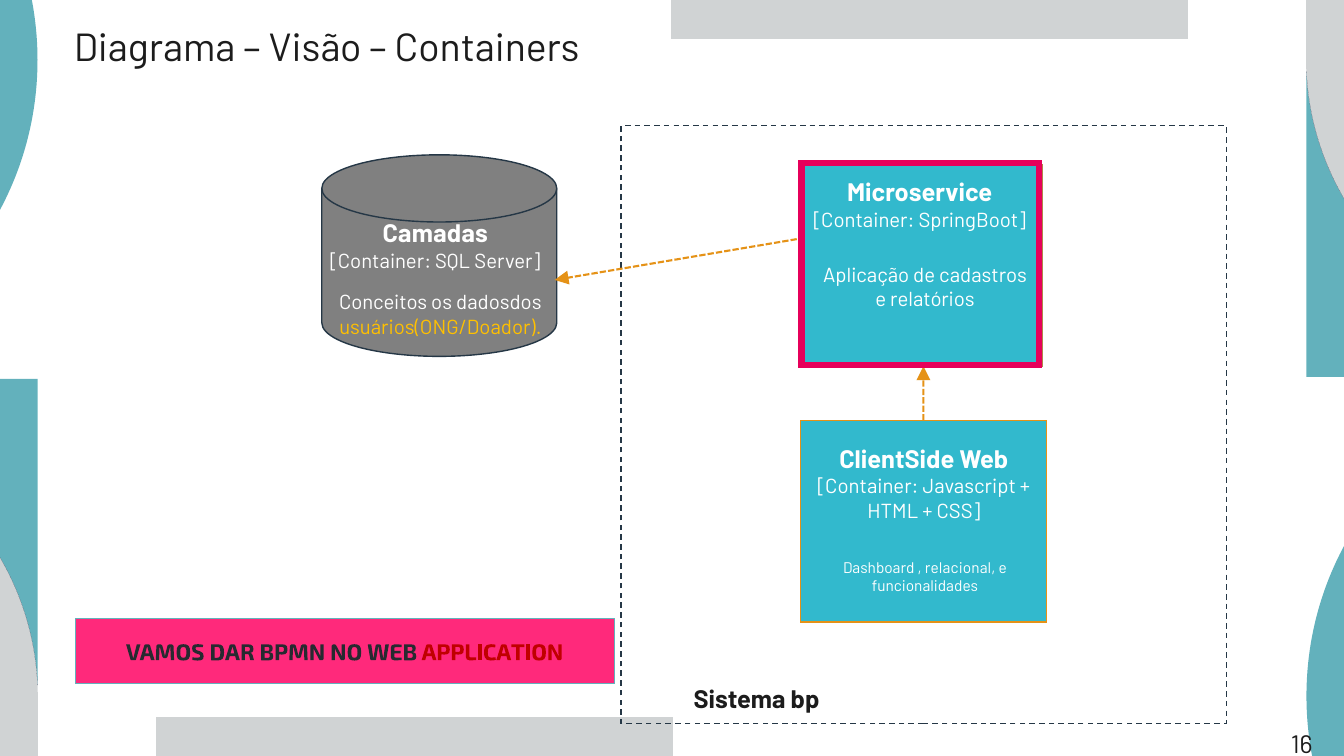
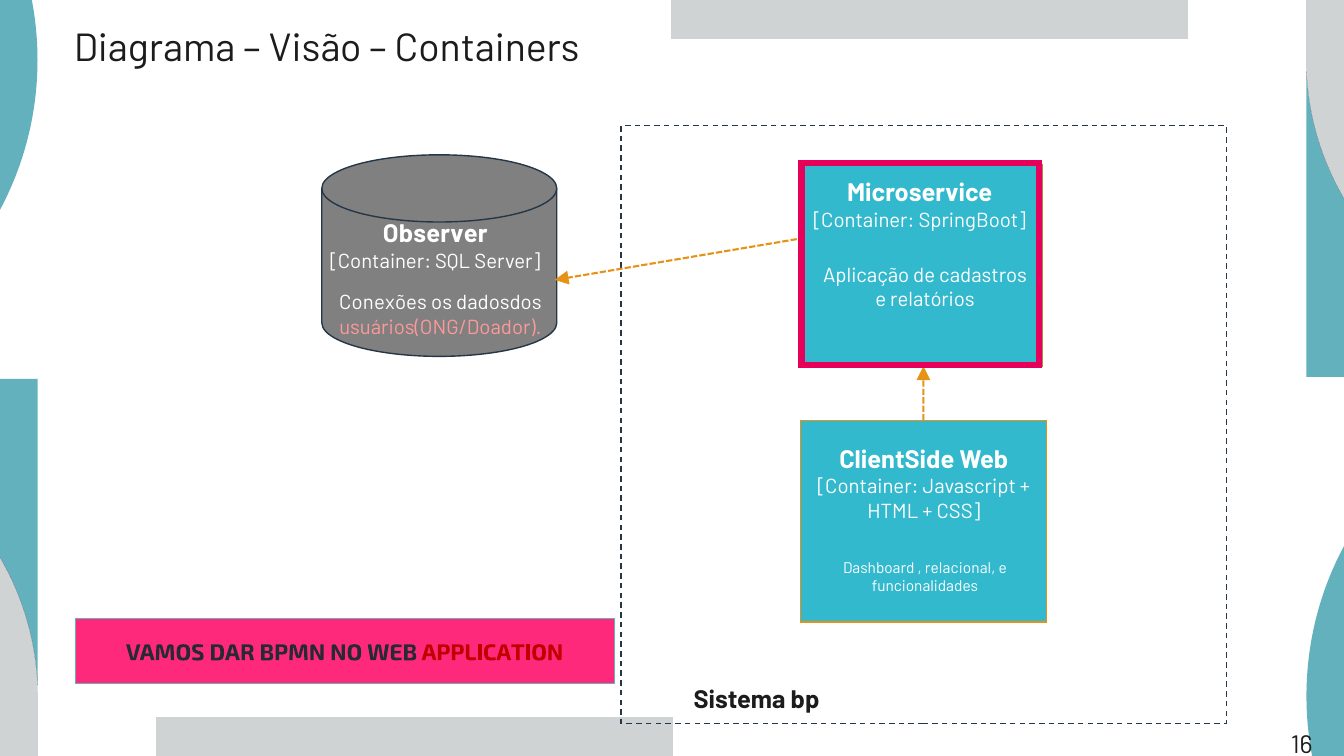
Camadas: Camadas -> Observer
Conceitos: Conceitos -> Conexões
usuários(ONG/Doador colour: yellow -> pink
